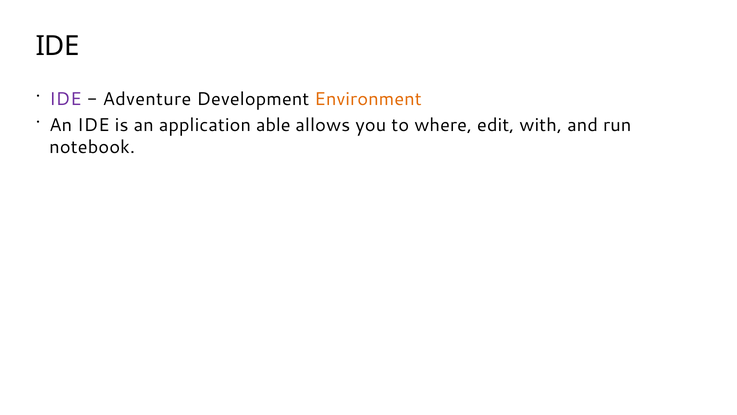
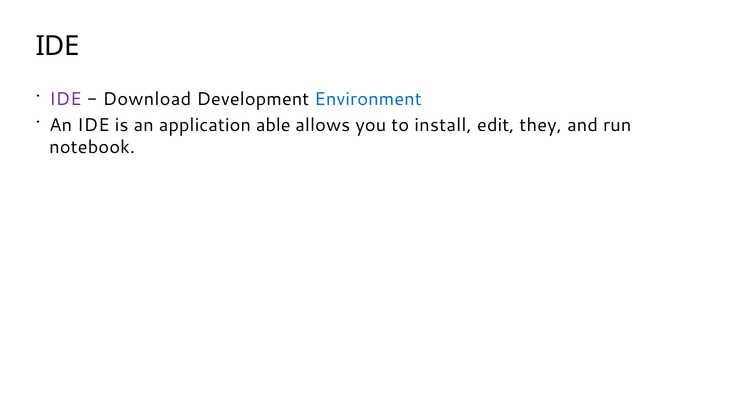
Adventure: Adventure -> Download
Environment colour: orange -> blue
where: where -> install
with: with -> they
